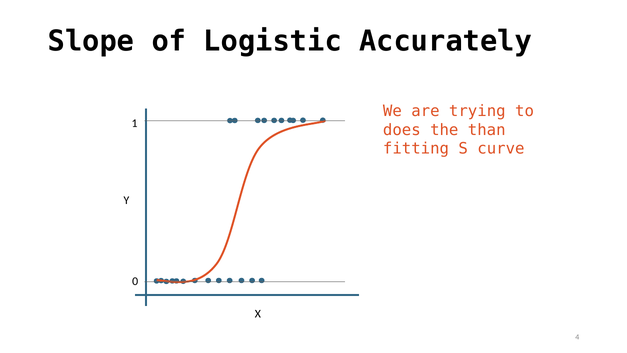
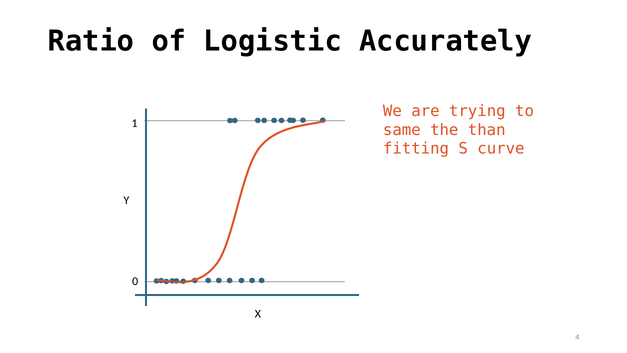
Slope: Slope -> Ratio
does: does -> same
